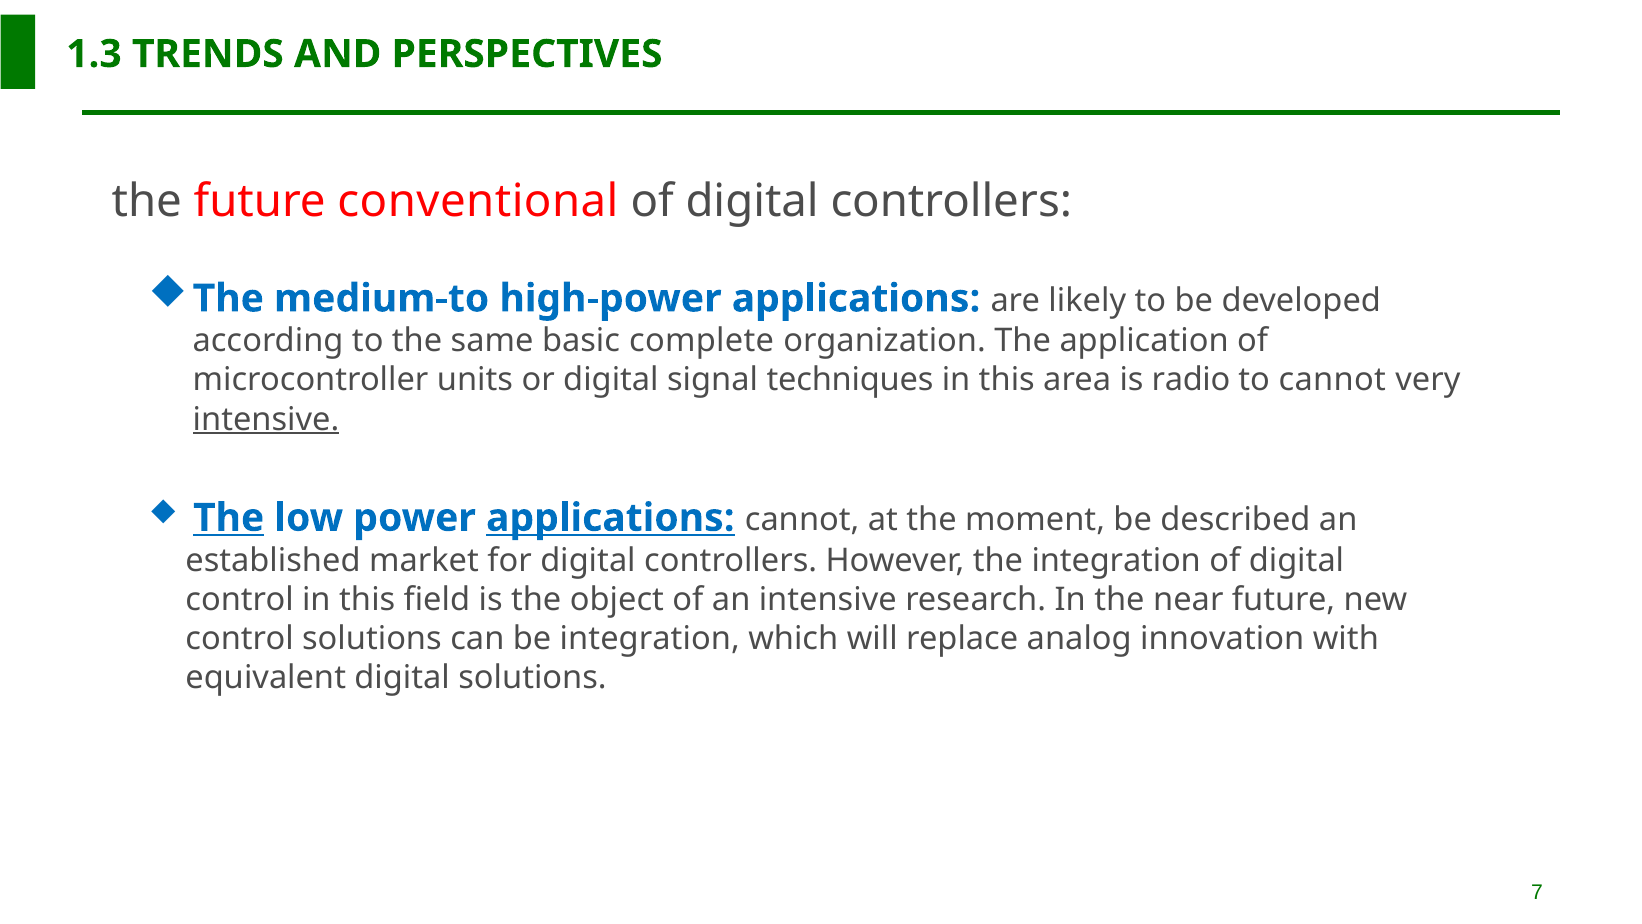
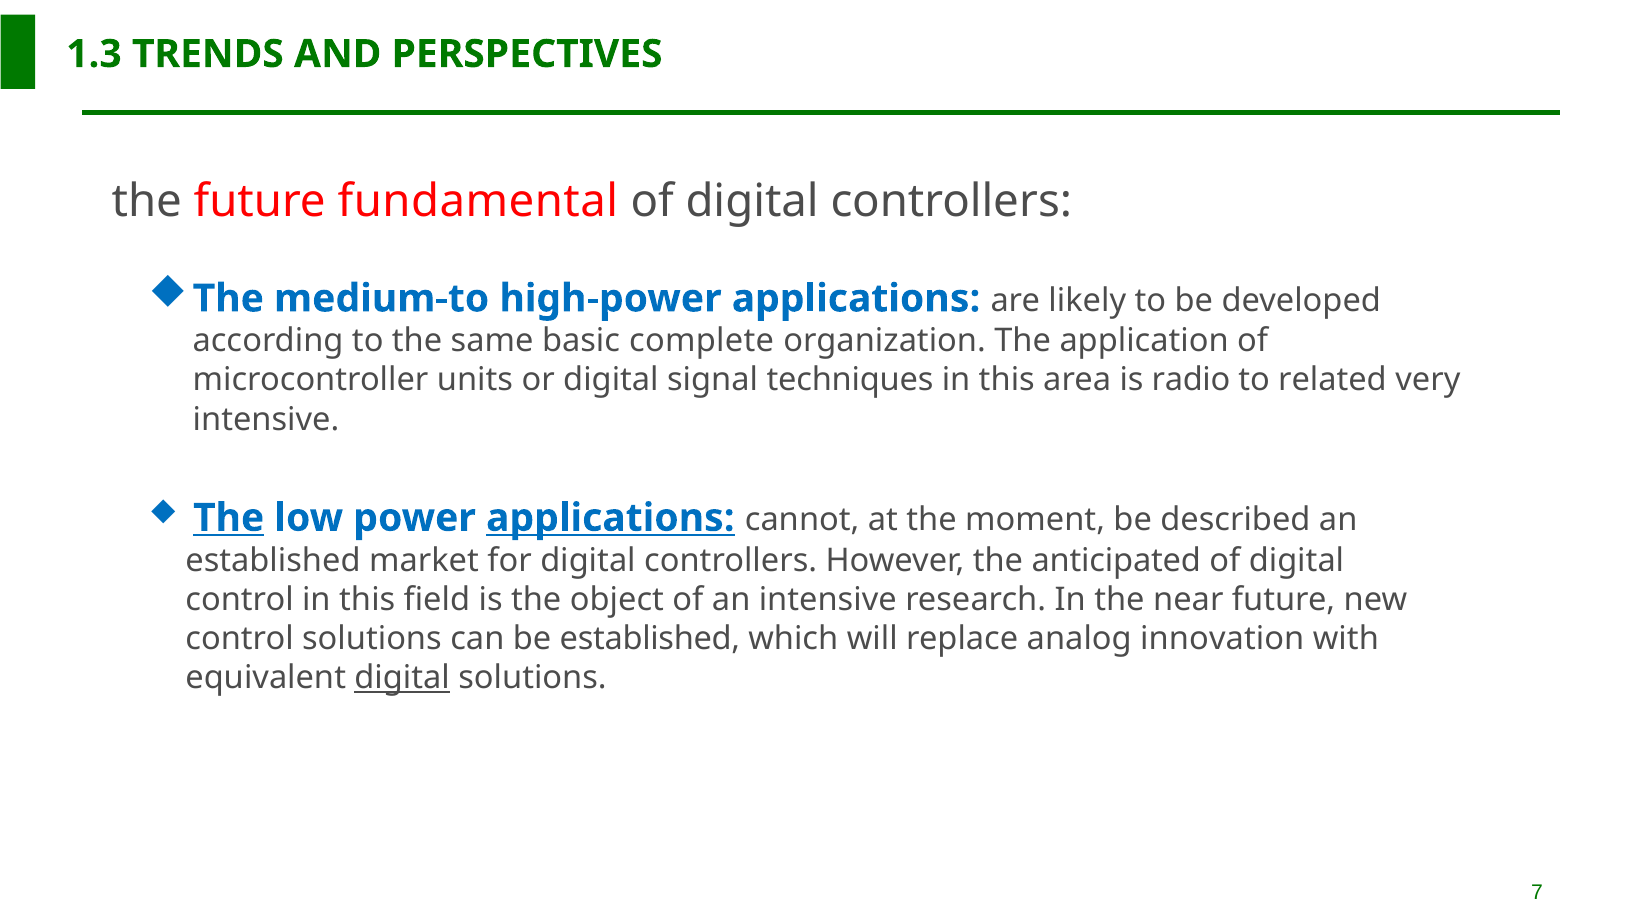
conventional: conventional -> fundamental
to cannot: cannot -> related
intensive at (266, 419) underline: present -> none
the integration: integration -> anticipated
be integration: integration -> established
digital at (402, 678) underline: none -> present
